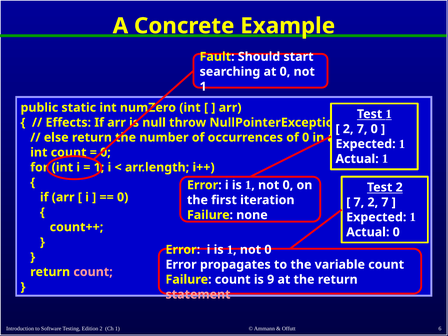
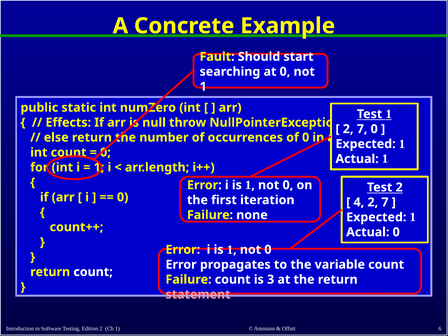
7 at (359, 202): 7 -> 4
count at (93, 272) colour: pink -> white
9: 9 -> 3
